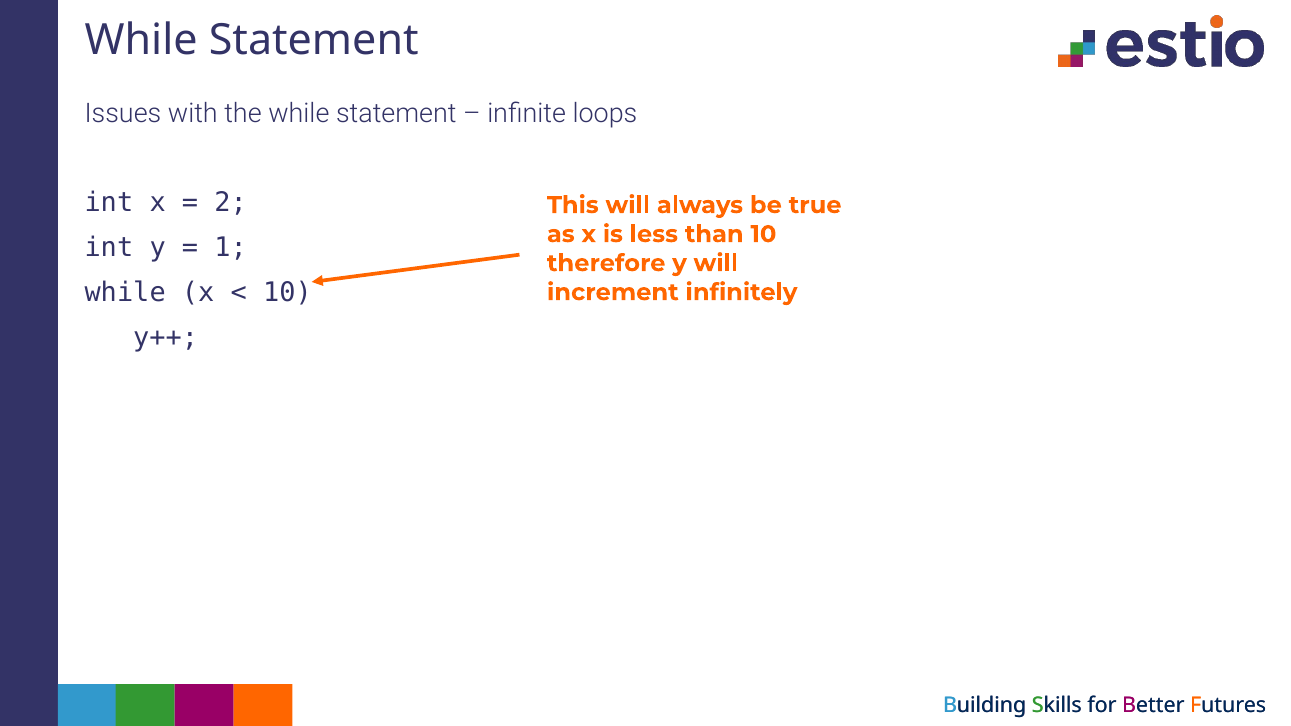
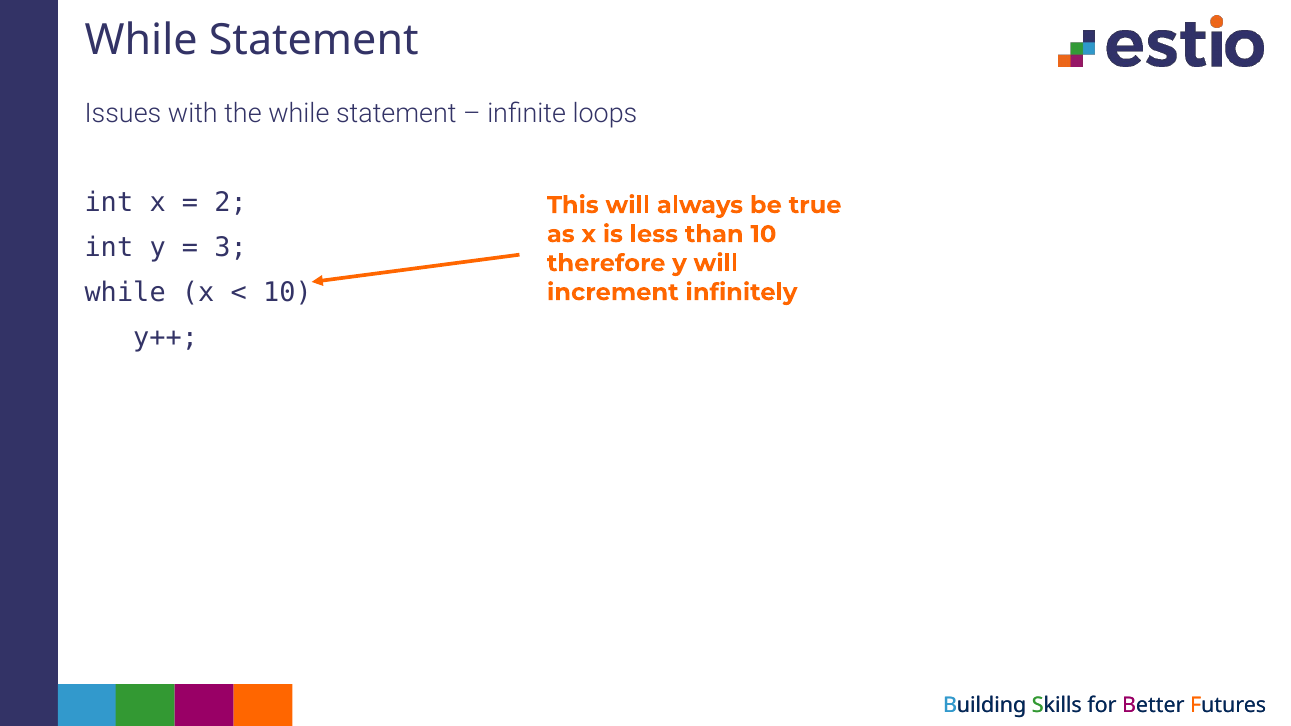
1: 1 -> 3
